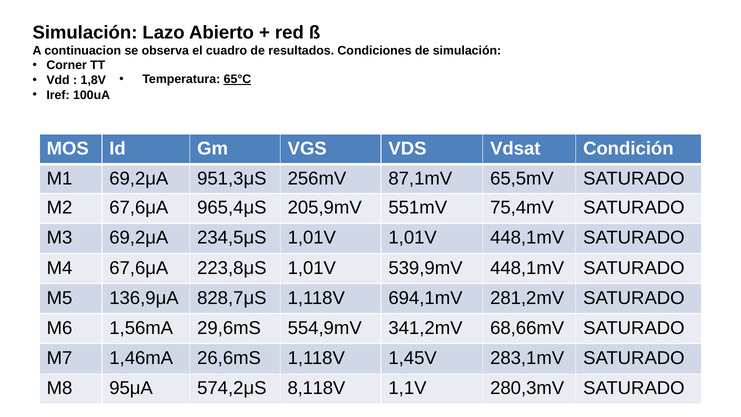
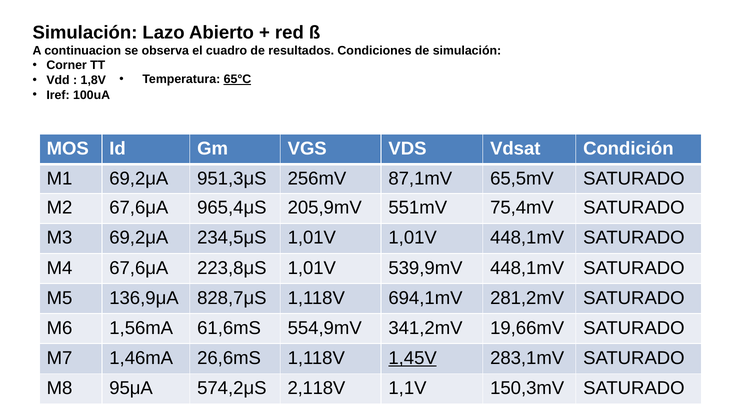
29,6mS: 29,6mS -> 61,6mS
68,66mV: 68,66mV -> 19,66mV
1,45V underline: none -> present
8,118V: 8,118V -> 2,118V
280,3mV: 280,3mV -> 150,3mV
